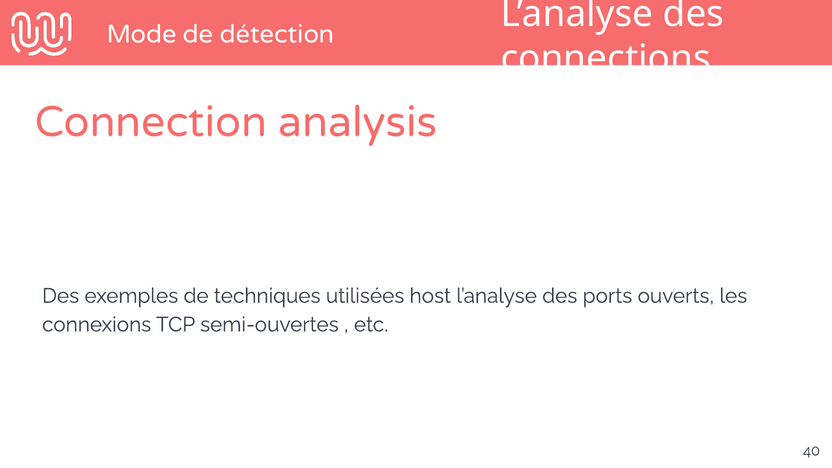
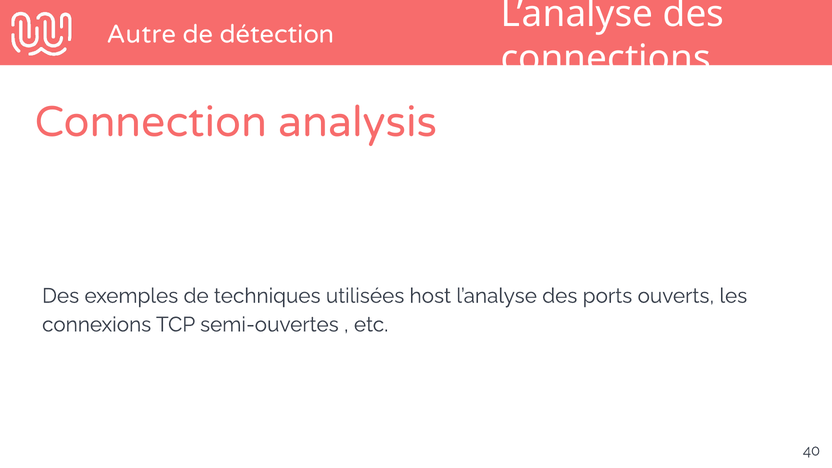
Mode: Mode -> Autre
